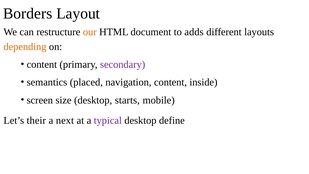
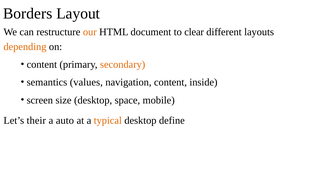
adds: adds -> clear
secondary colour: purple -> orange
placed: placed -> values
starts: starts -> space
next: next -> auto
typical colour: purple -> orange
